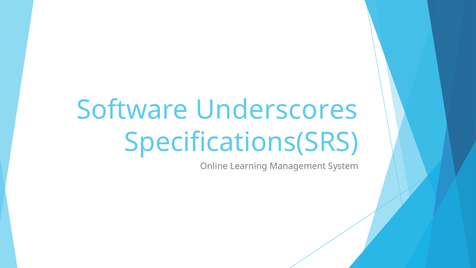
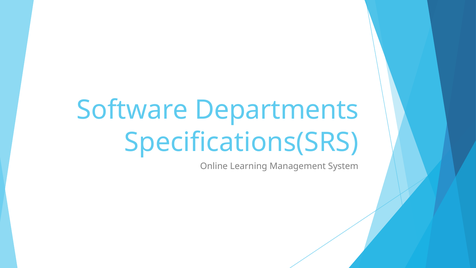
Underscores: Underscores -> Departments
